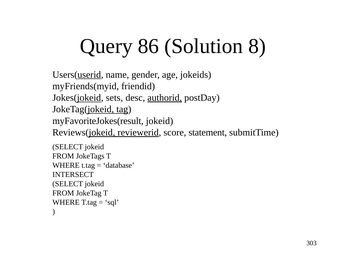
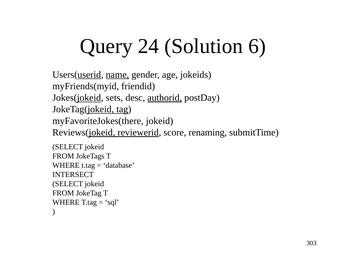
86: 86 -> 24
8: 8 -> 6
name underline: none -> present
myFavoriteJokes(result: myFavoriteJokes(result -> myFavoriteJokes(there
statement: statement -> renaming
